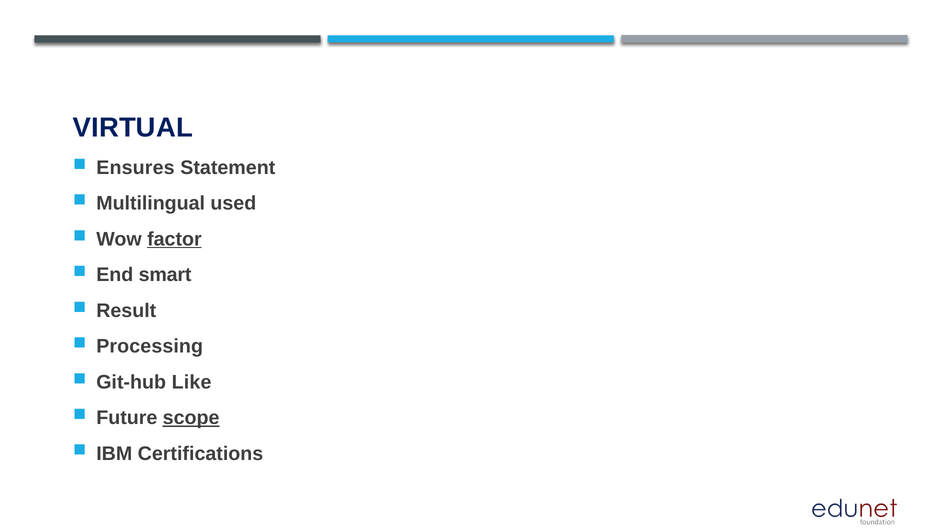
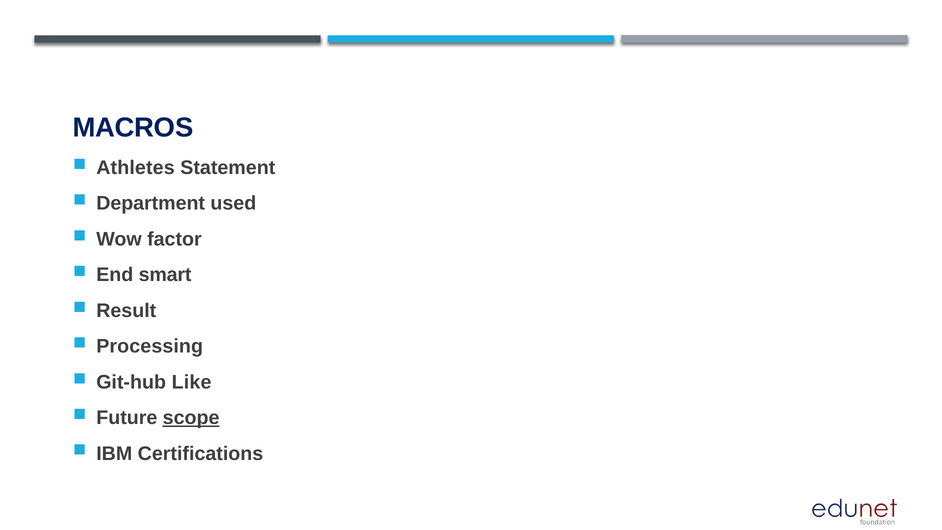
VIRTUAL: VIRTUAL -> MACROS
Ensures: Ensures -> Athletes
Multilingual: Multilingual -> Department
factor underline: present -> none
